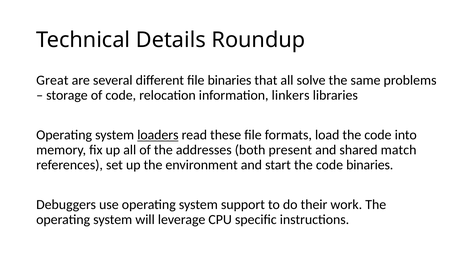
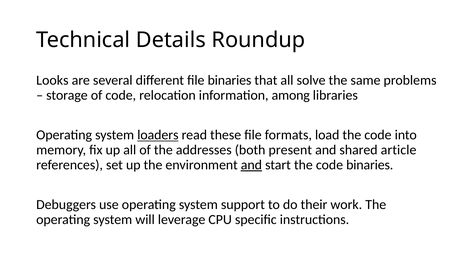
Great: Great -> Looks
linkers: linkers -> among
match: match -> article
and at (251, 165) underline: none -> present
